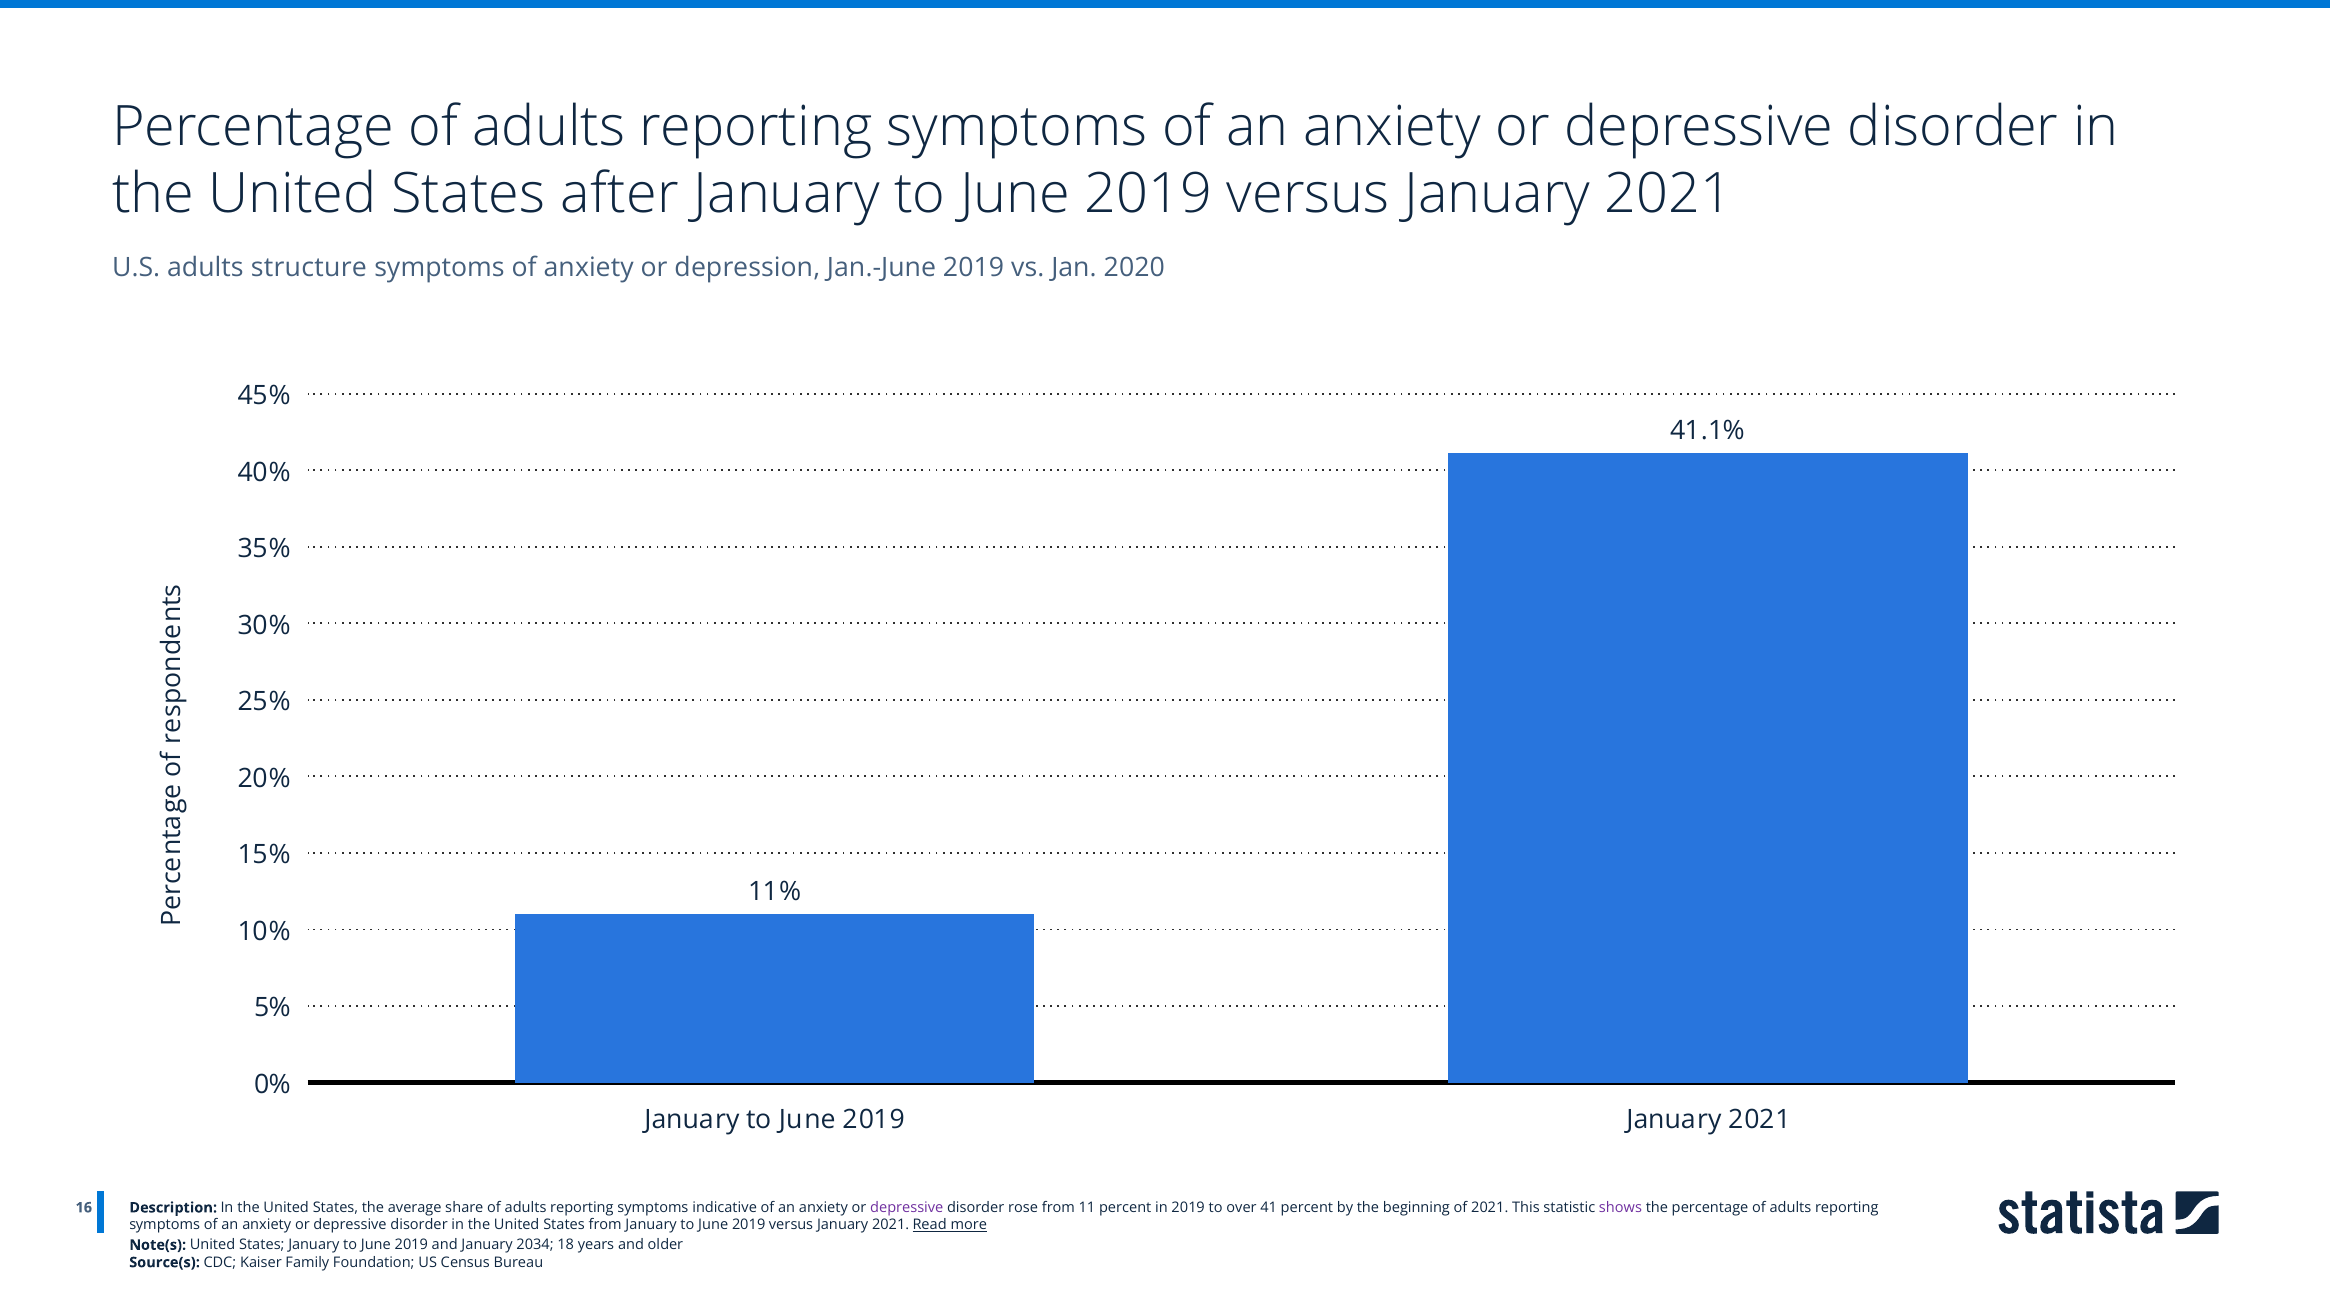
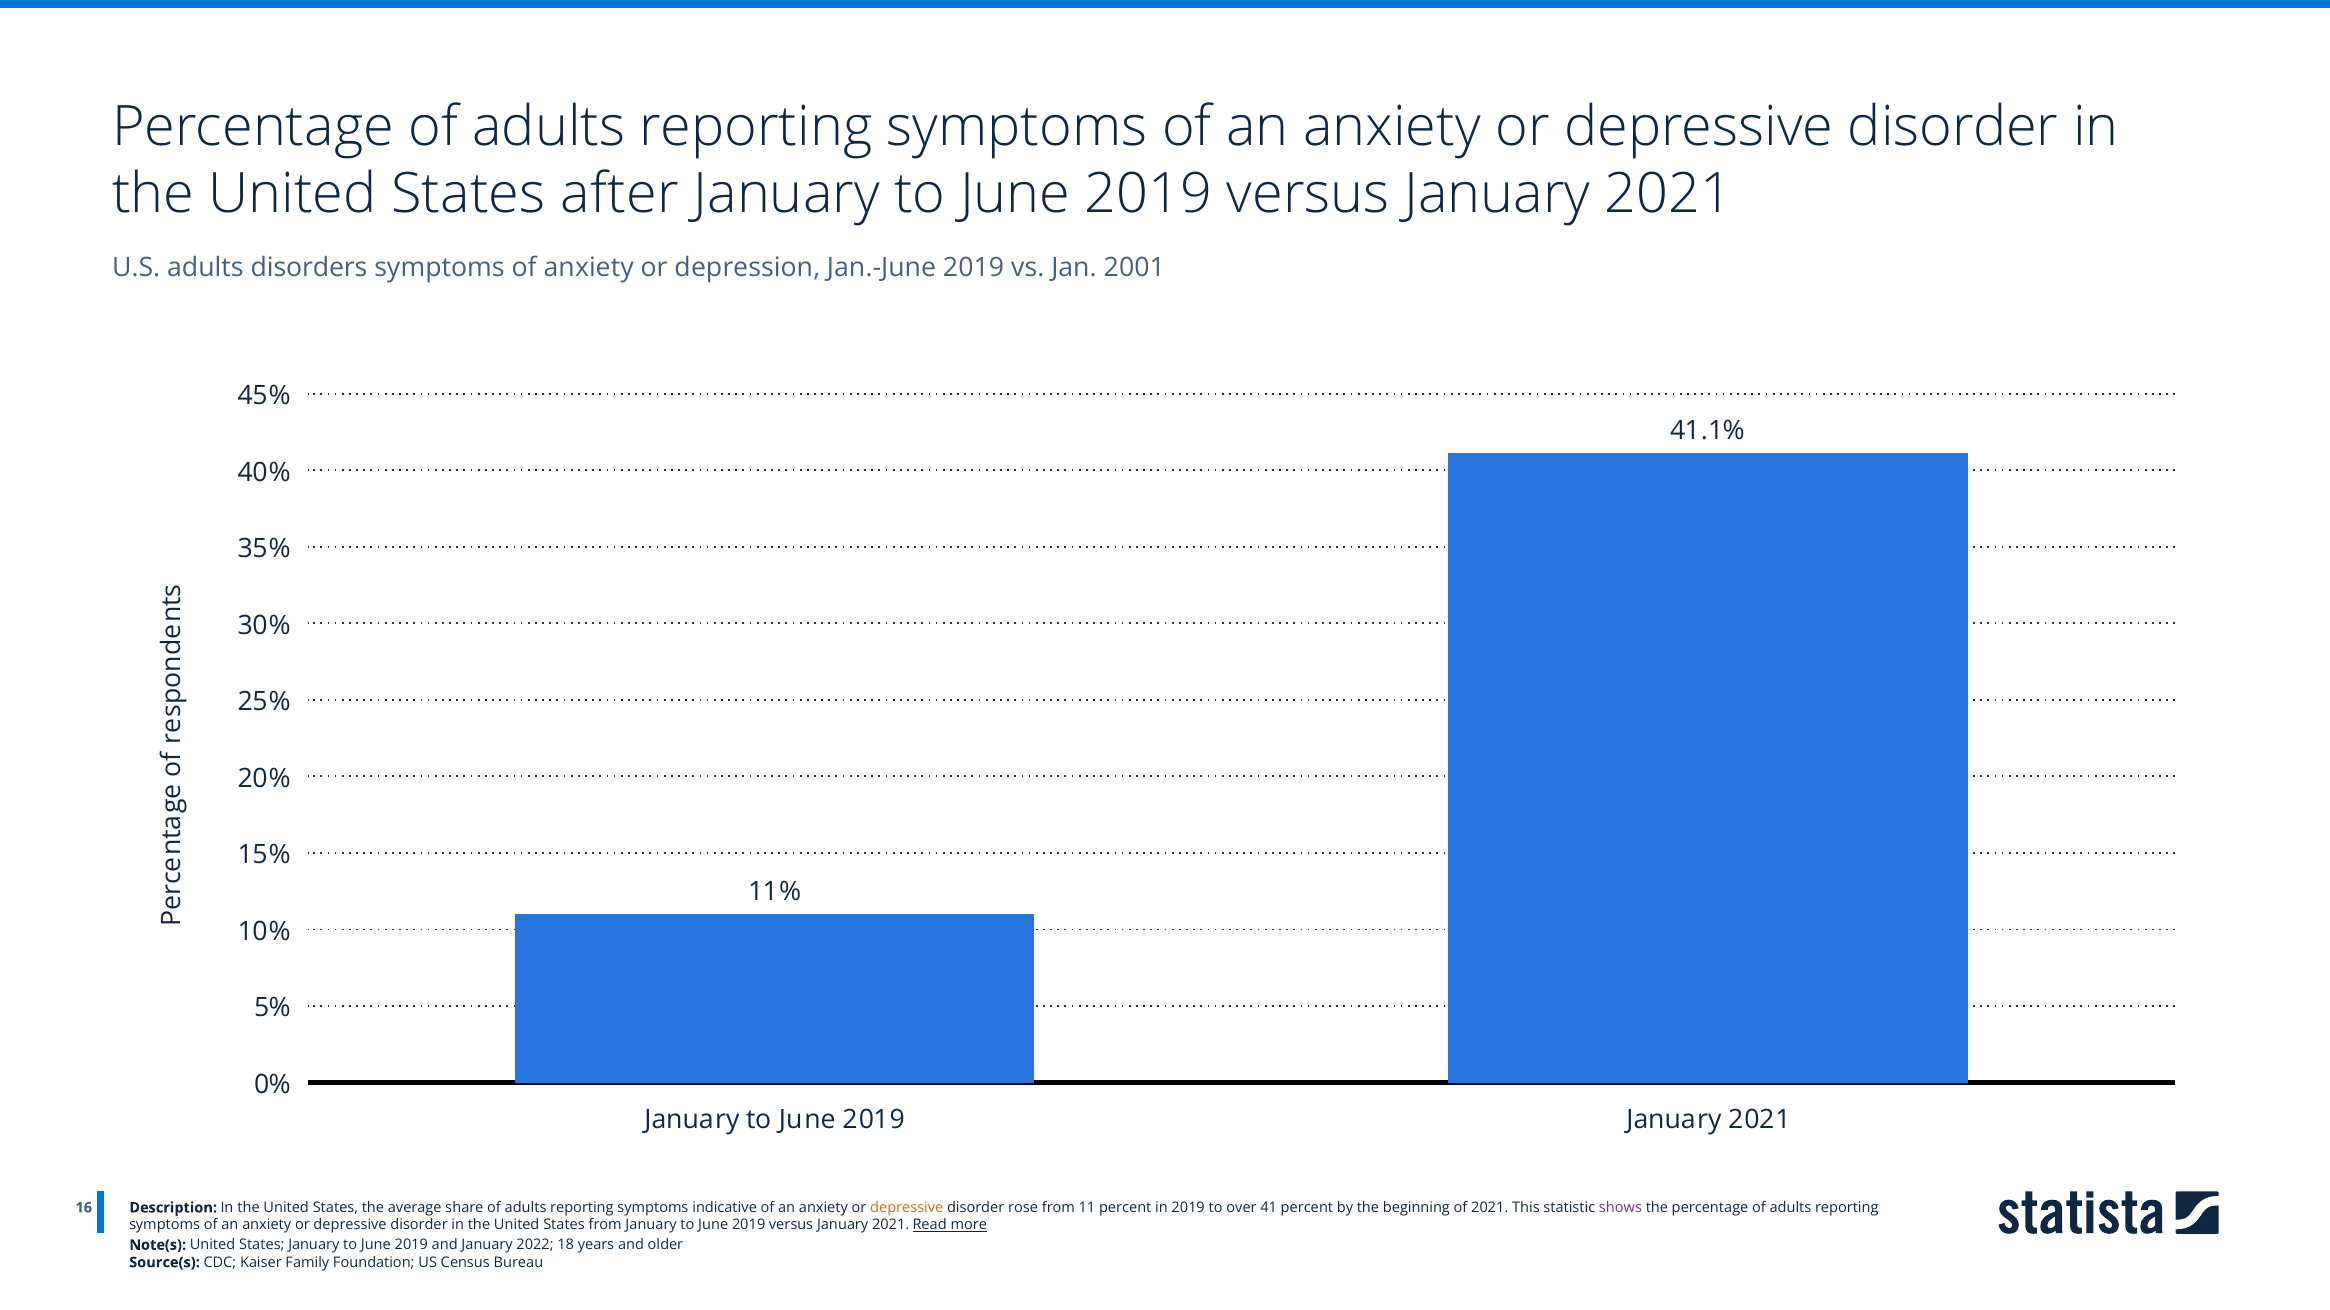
structure: structure -> disorders
2020: 2020 -> 2001
depressive at (907, 1208) colour: purple -> orange
2034: 2034 -> 2022
